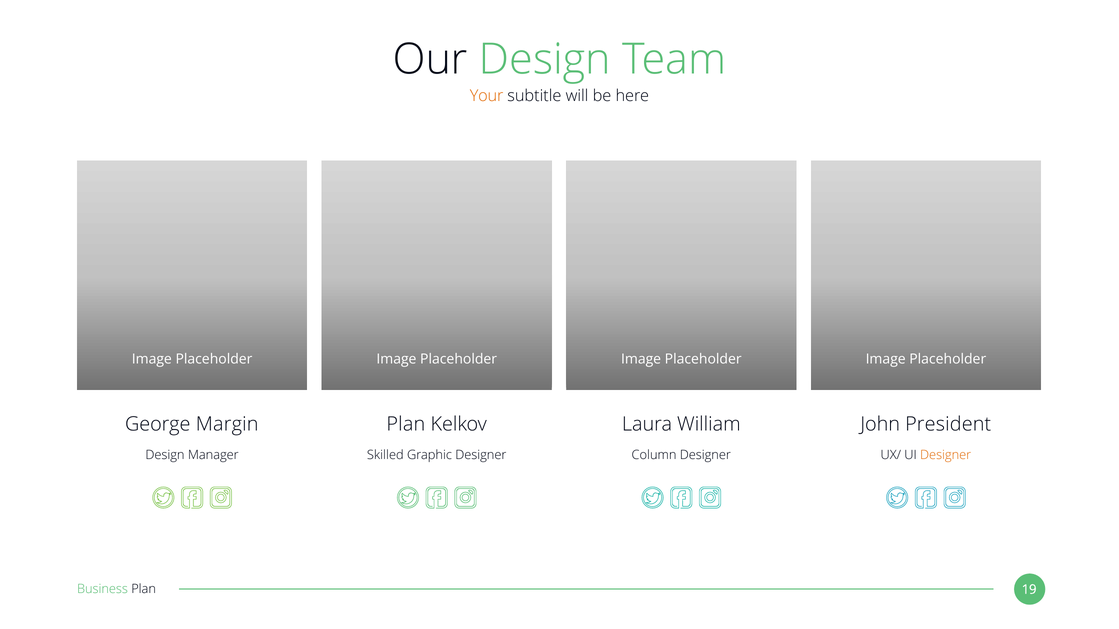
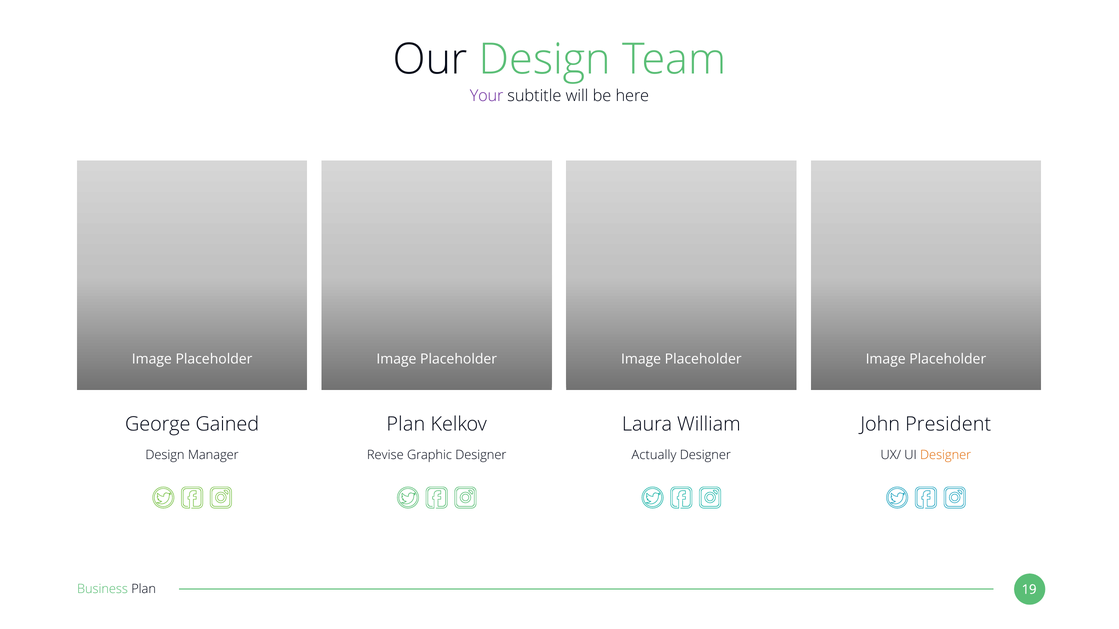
Your colour: orange -> purple
Margin: Margin -> Gained
Skilled: Skilled -> Revise
Column: Column -> Actually
